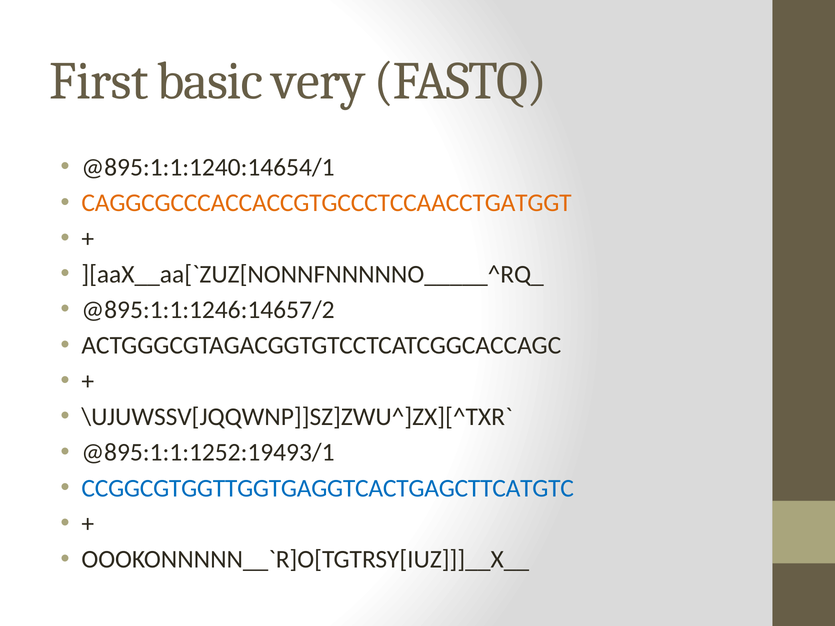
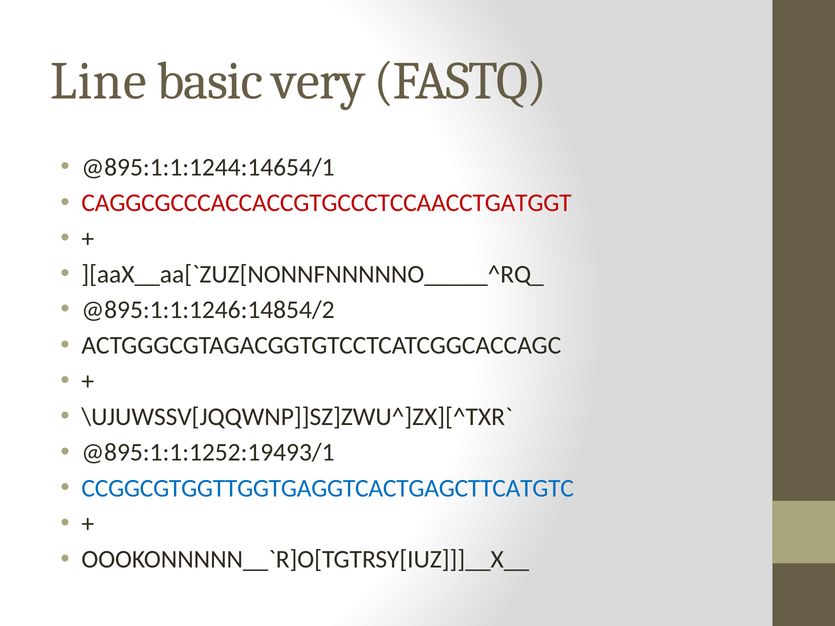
First: First -> Line
@895:1:1:1240:14654/1: @895:1:1:1240:14654/1 -> @895:1:1:1244:14654/1
CAGGCGCCCACCACCGTGCCCTCCAACCTGATGGT colour: orange -> red
@895:1:1:1246:14657/2: @895:1:1:1246:14657/2 -> @895:1:1:1246:14854/2
